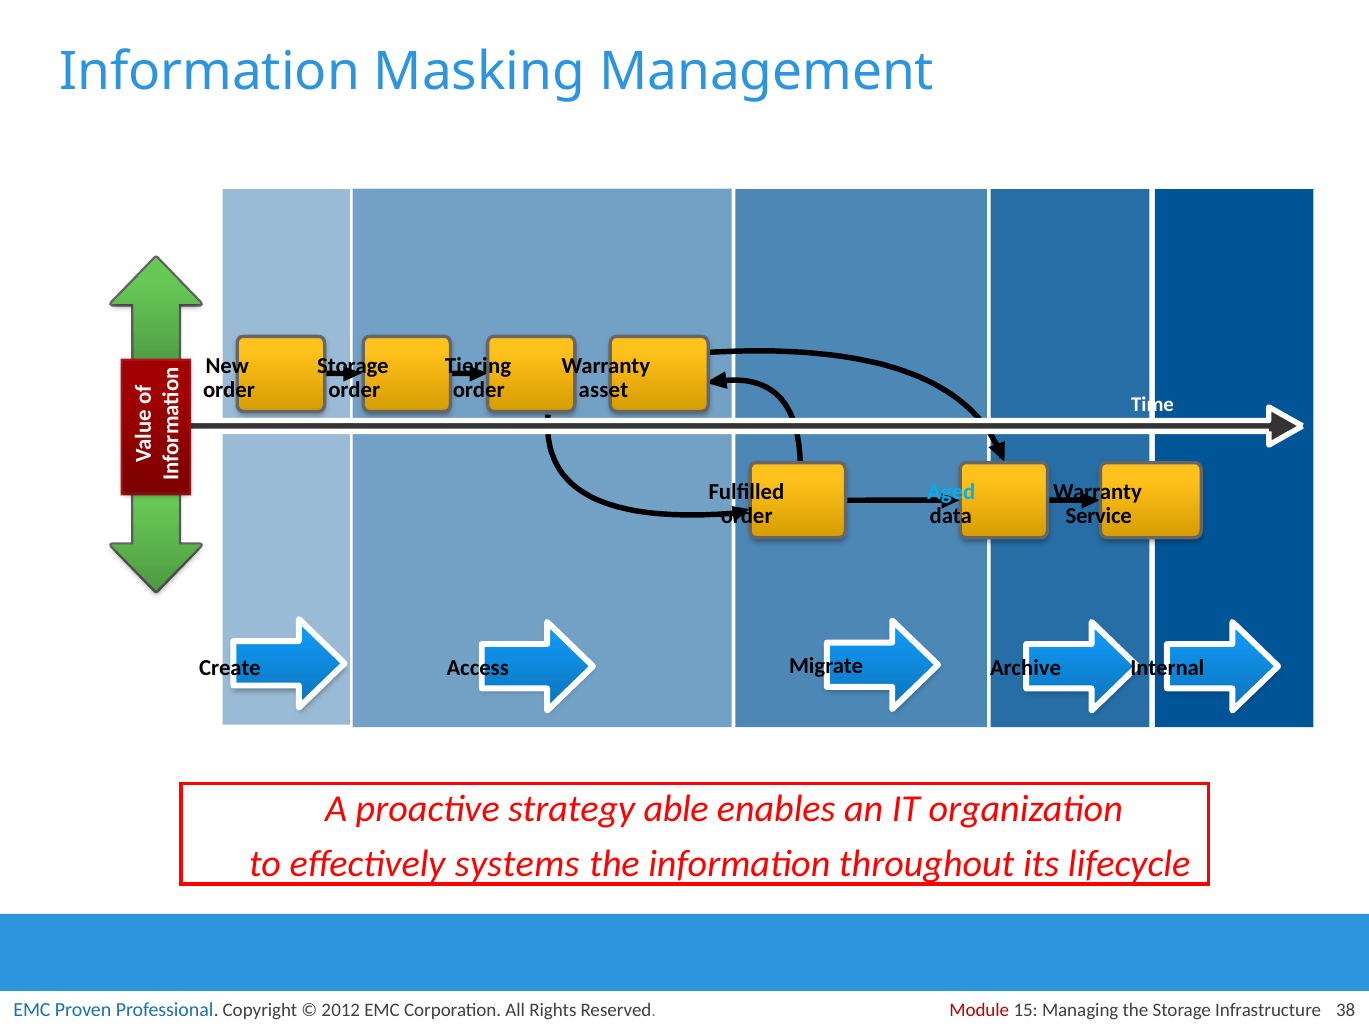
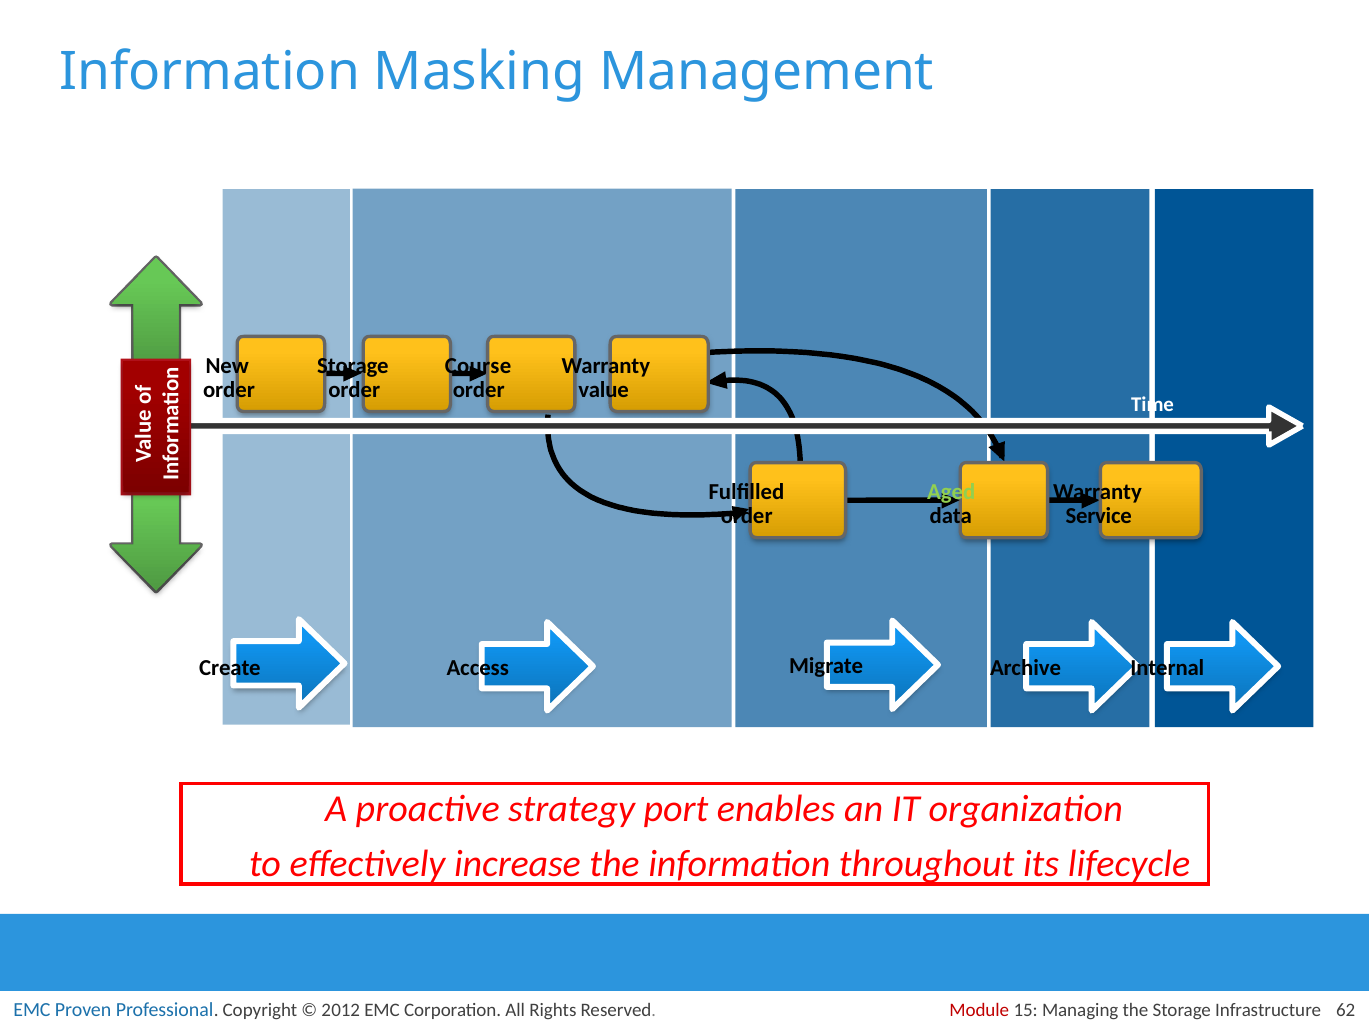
Tiering: Tiering -> Course
asset: asset -> value
Aged colour: light blue -> light green
able: able -> port
systems: systems -> increase
38: 38 -> 62
